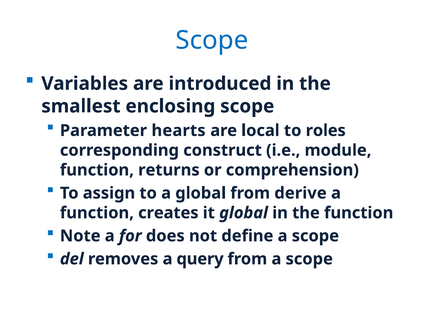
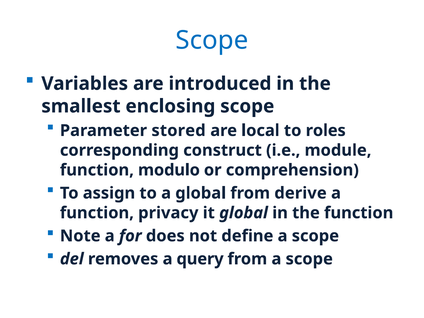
hearts: hearts -> stored
returns: returns -> modulo
creates: creates -> privacy
